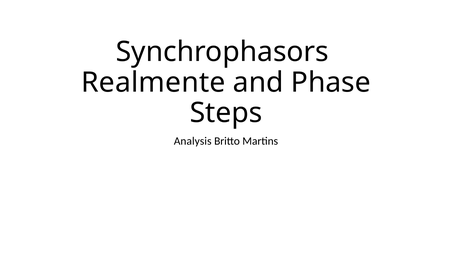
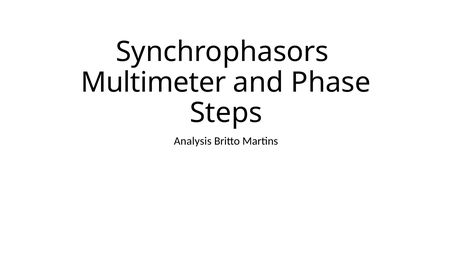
Realmente: Realmente -> Multimeter
